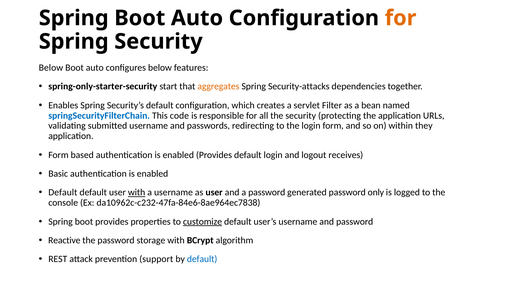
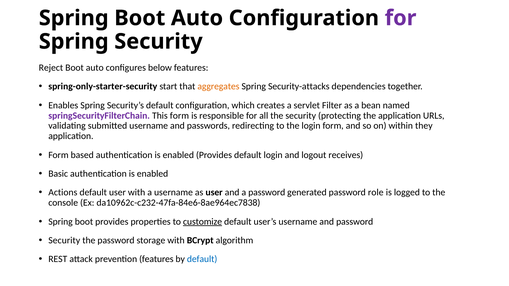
for at (401, 18) colour: orange -> purple
Below at (51, 68): Below -> Reject
springSecurityFilterChain colour: blue -> purple
This code: code -> form
Default at (63, 193): Default -> Actions
with at (137, 193) underline: present -> none
only: only -> role
Reactive at (64, 241): Reactive -> Security
prevention support: support -> features
